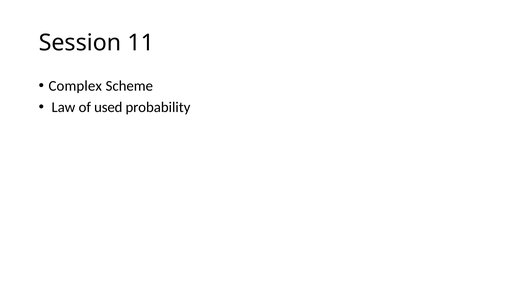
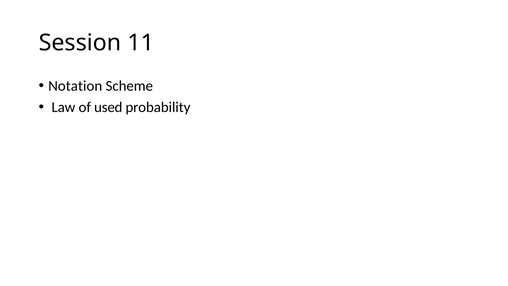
Complex: Complex -> Notation
